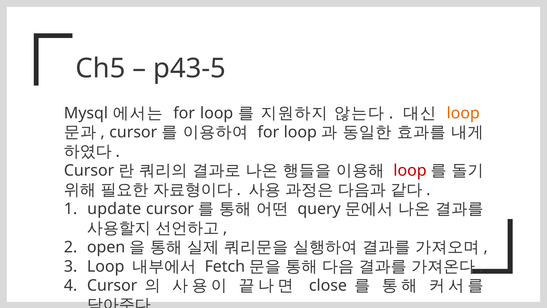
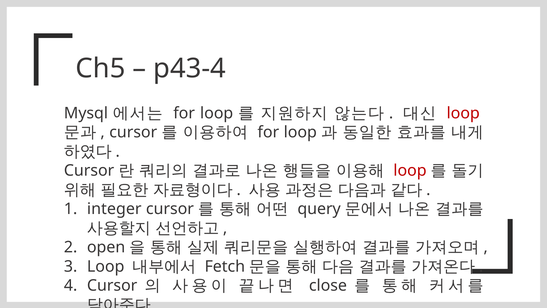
p43-5: p43-5 -> p43-4
loop at (463, 113) colour: orange -> red
update: update -> integer
